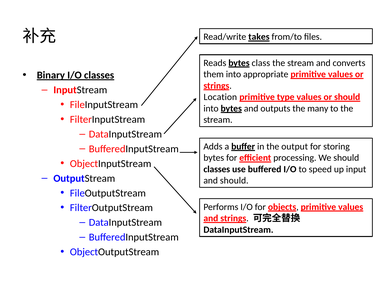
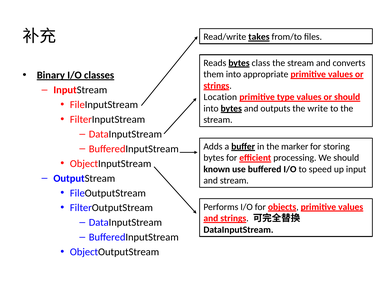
many: many -> write
output: output -> marker
classes at (217, 169): classes -> known
and should: should -> stream
